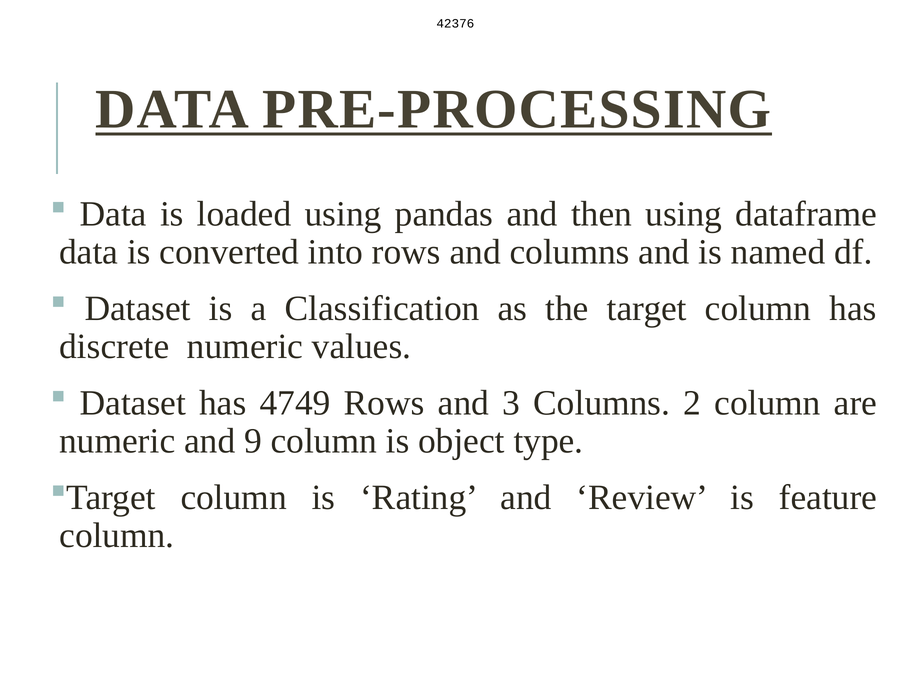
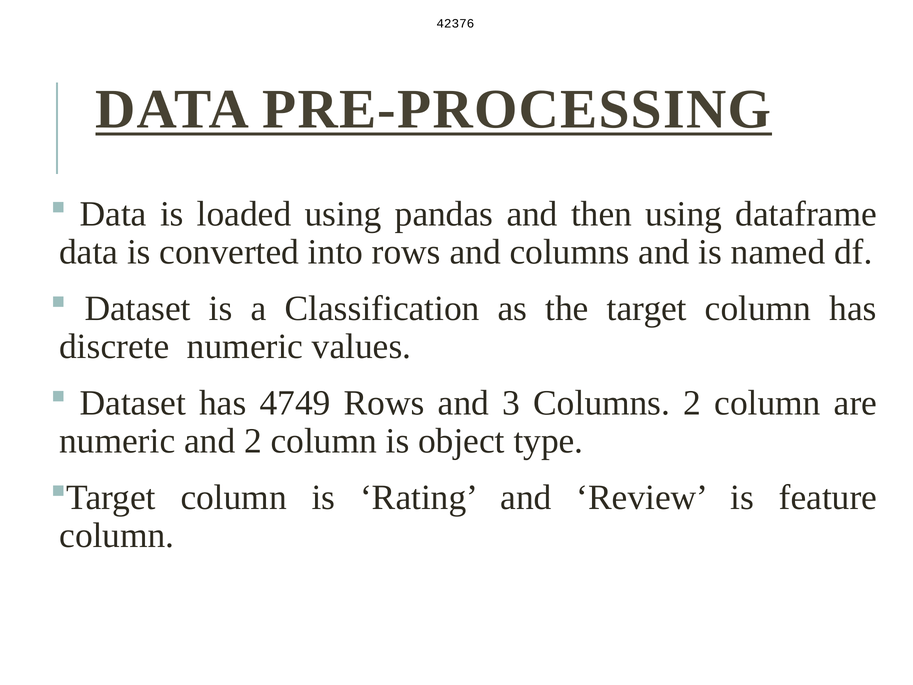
and 9: 9 -> 2
